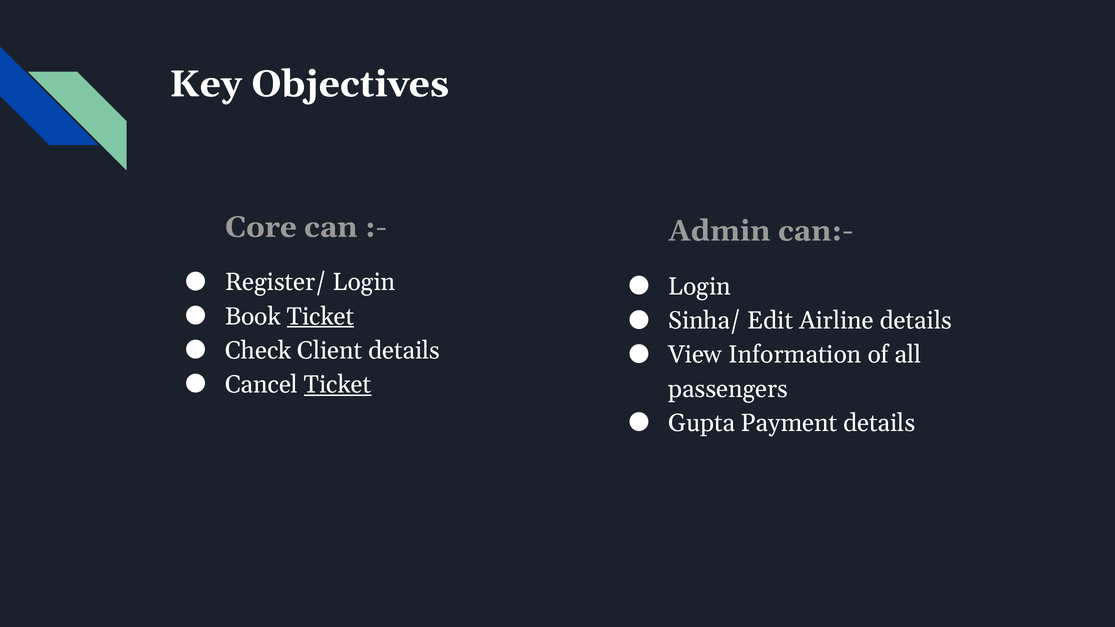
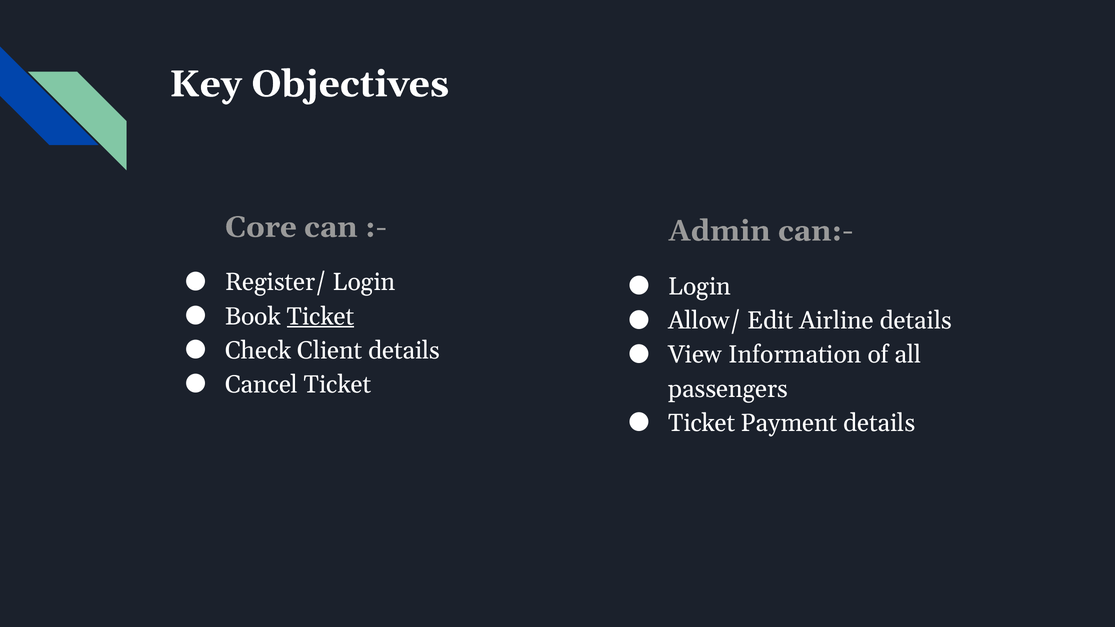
Sinha/: Sinha/ -> Allow/
Ticket at (338, 385) underline: present -> none
Gupta at (702, 423): Gupta -> Ticket
